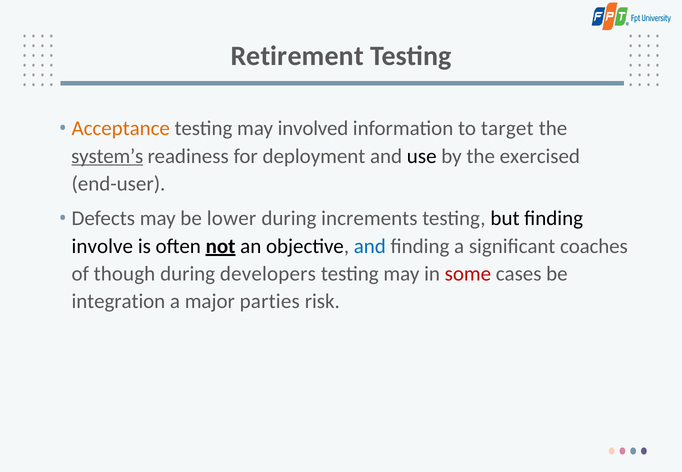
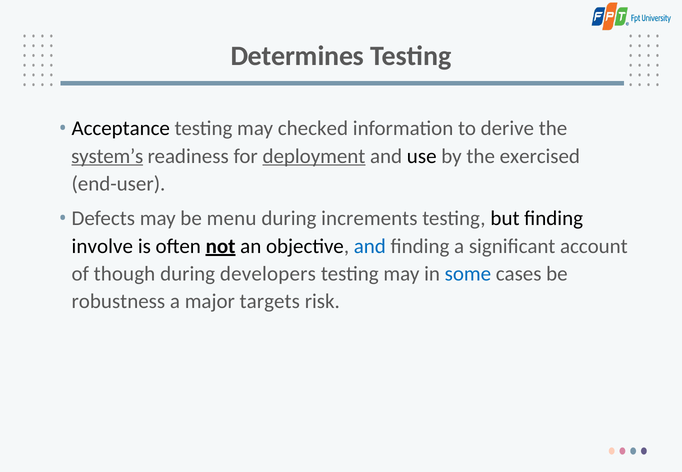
Retirement: Retirement -> Determines
Acceptance colour: orange -> black
involved: involved -> checked
target: target -> derive
deployment underline: none -> present
lower: lower -> menu
coaches: coaches -> account
some colour: red -> blue
integration: integration -> robustness
parties: parties -> targets
